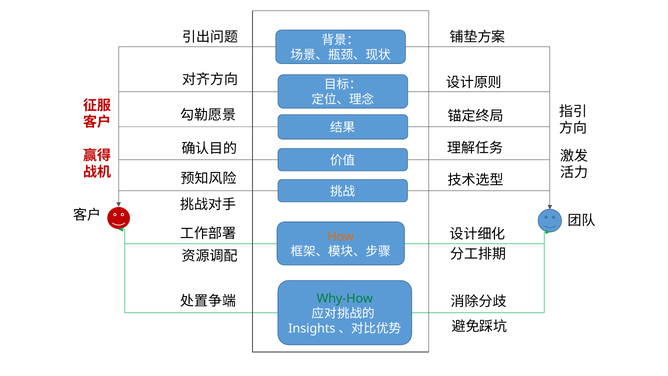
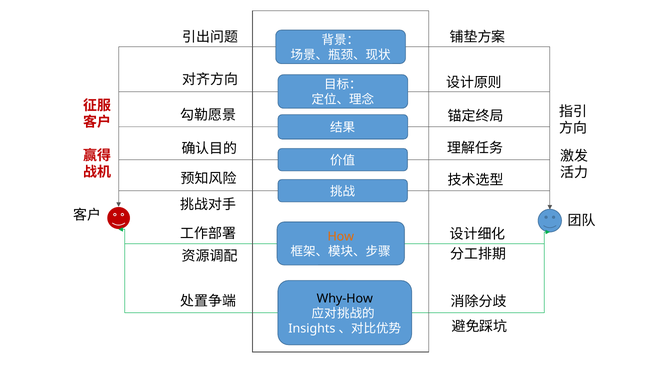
Why-How colour: green -> black
